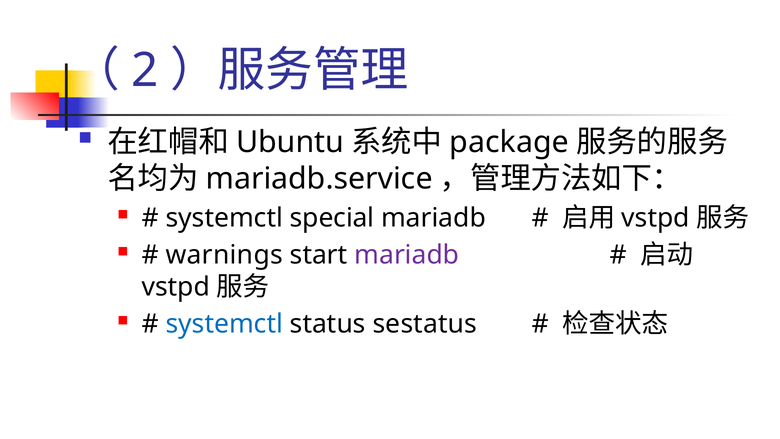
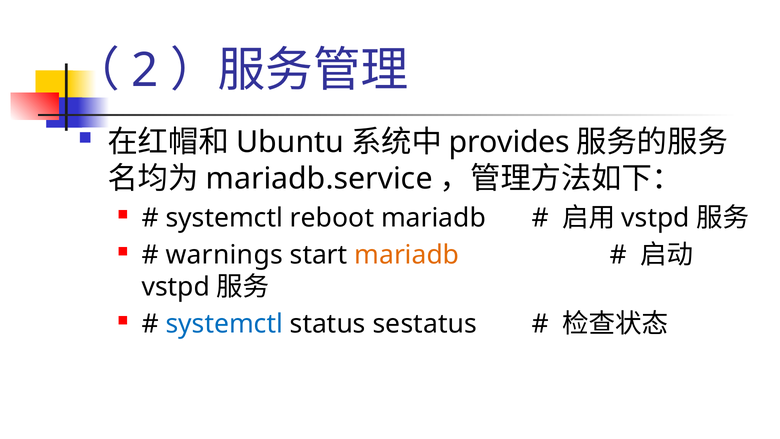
package: package -> provides
special: special -> reboot
mariadb at (407, 255) colour: purple -> orange
